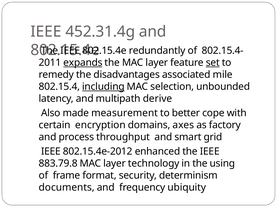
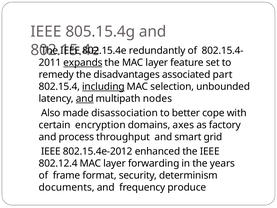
452.31.4g: 452.31.4g -> 805.15.4g
set underline: present -> none
mile: mile -> part
and at (85, 99) underline: none -> present
derive: derive -> nodes
measurement: measurement -> disassociation
883.79.8: 883.79.8 -> 802.12.4
technology: technology -> forwarding
using: using -> years
ubiquity: ubiquity -> produce
